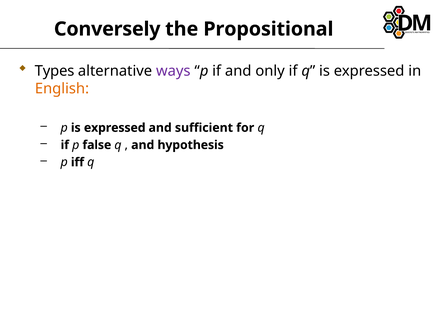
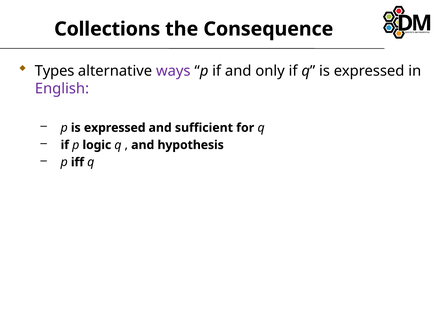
Conversely: Conversely -> Collections
Propositional: Propositional -> Consequence
English colour: orange -> purple
false: false -> logic
